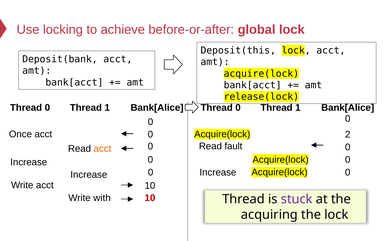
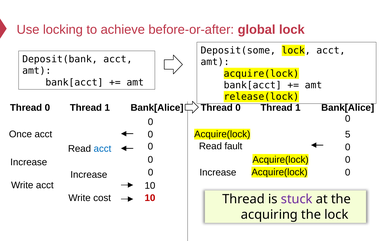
Deposit(this: Deposit(this -> Deposit(some
2: 2 -> 5
acct at (102, 148) colour: orange -> blue
with: with -> cost
